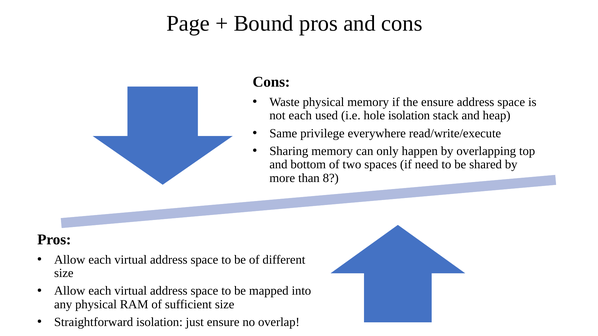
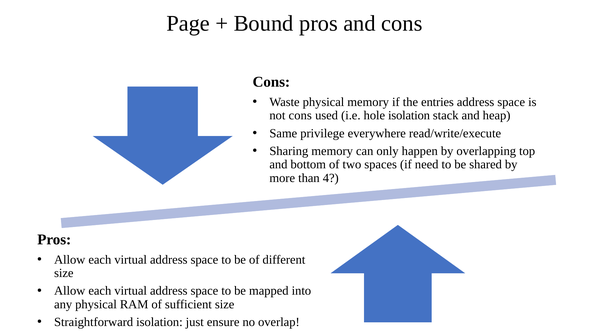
the ensure: ensure -> entries
not each: each -> cons
8: 8 -> 4
